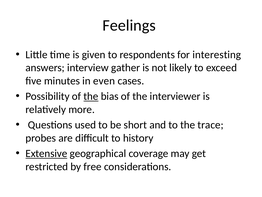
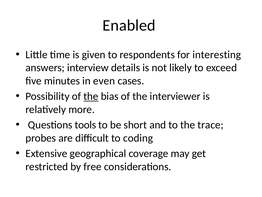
Feelings: Feelings -> Enabled
gather: gather -> details
used: used -> tools
history: history -> coding
Extensive underline: present -> none
